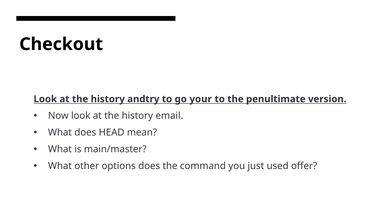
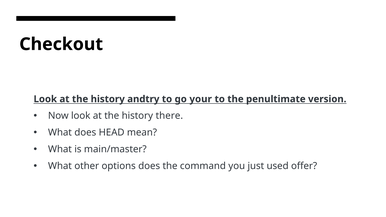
email: email -> there
